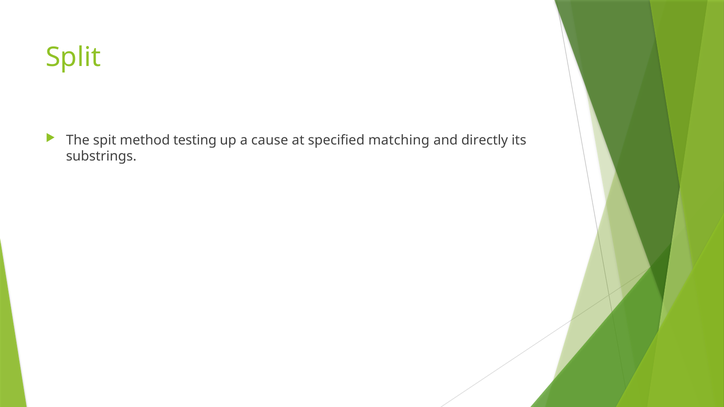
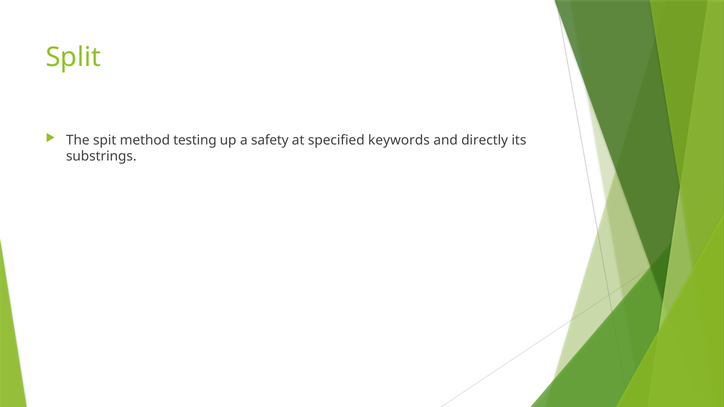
cause: cause -> safety
matching: matching -> keywords
